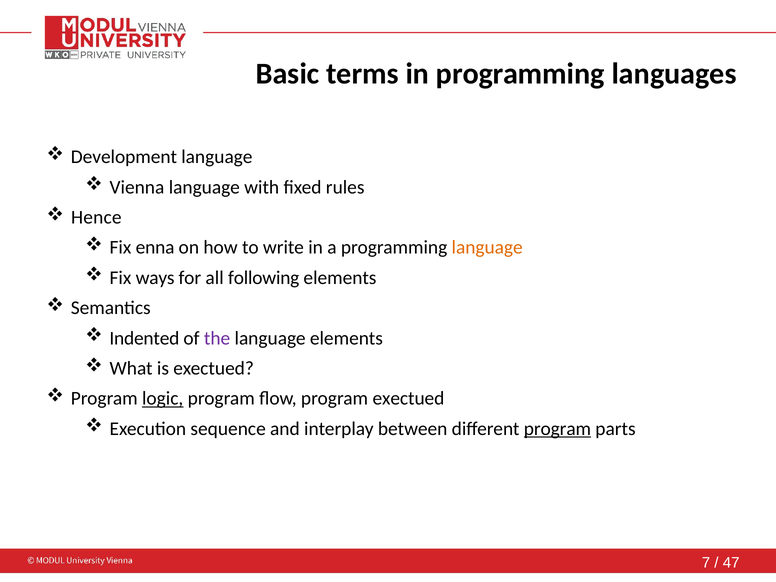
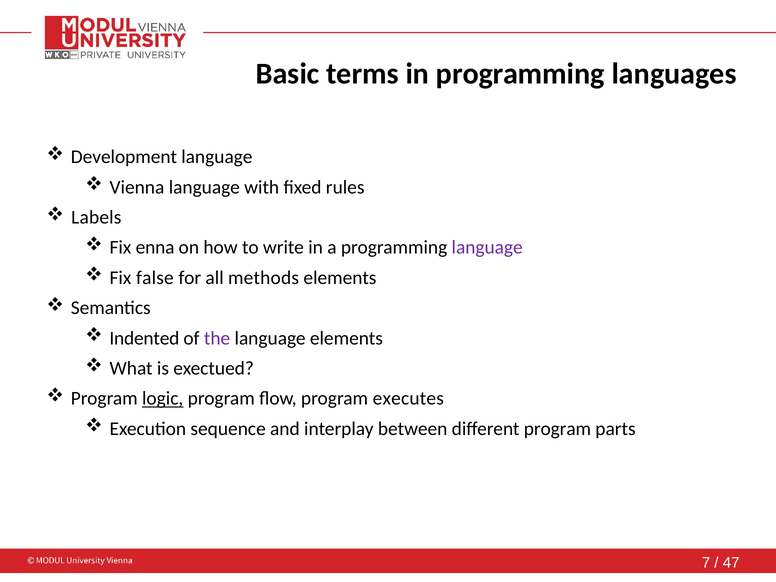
Hence: Hence -> Labels
language at (487, 248) colour: orange -> purple
ways: ways -> false
following: following -> methods
program exectued: exectued -> executes
program at (557, 429) underline: present -> none
